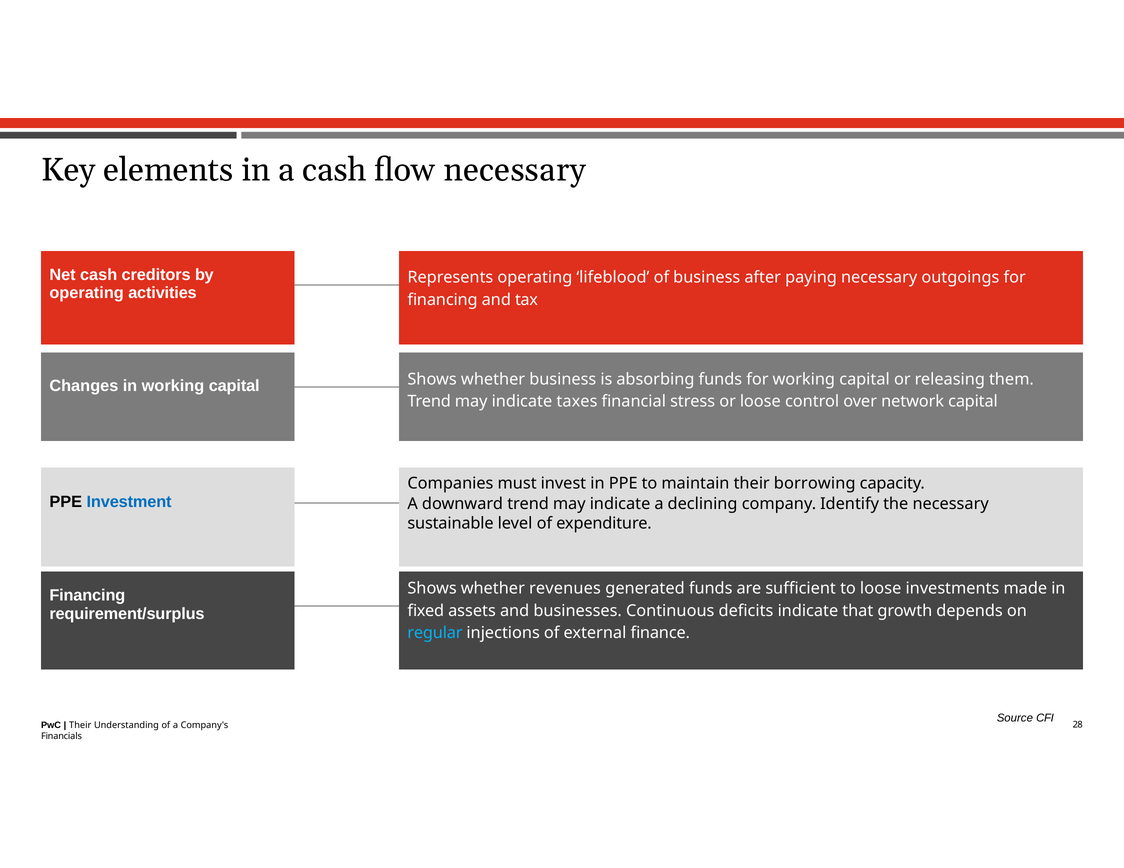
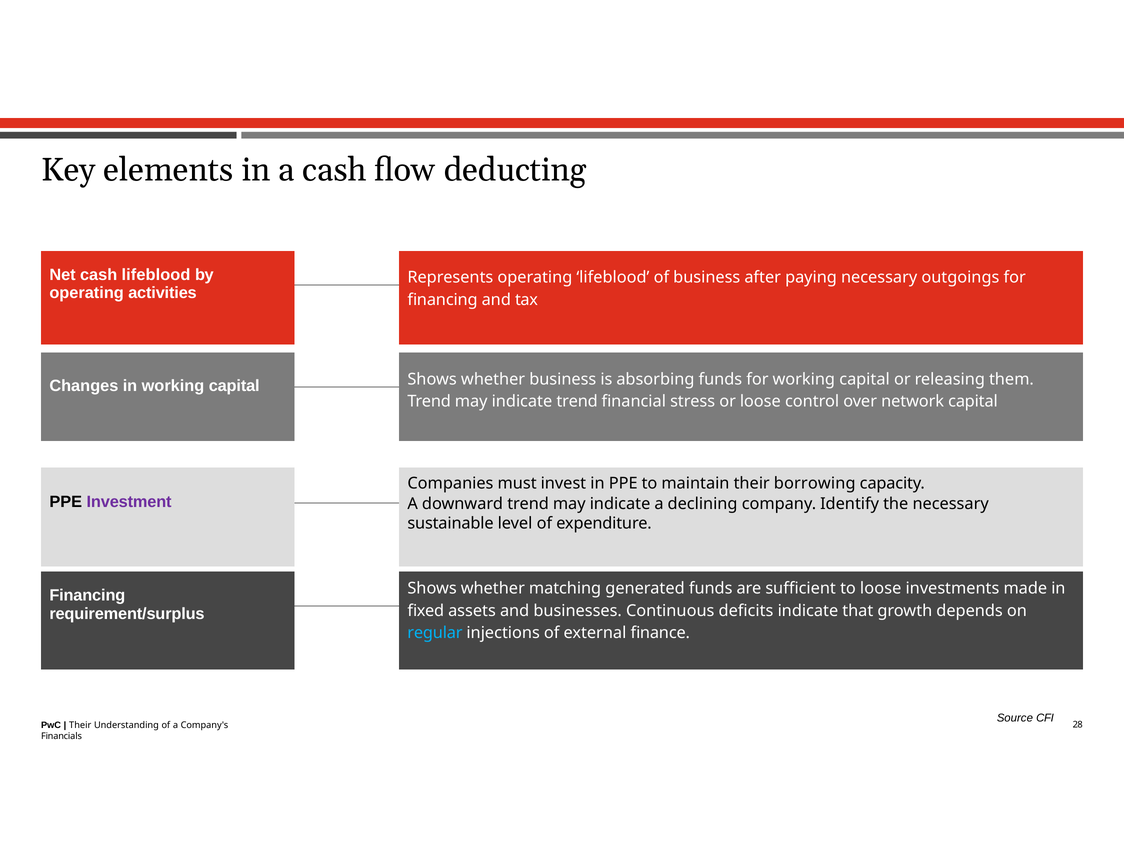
flow necessary: necessary -> deducting
cash creditors: creditors -> lifeblood
indicate taxes: taxes -> trend
Investment colour: blue -> purple
revenues: revenues -> matching
